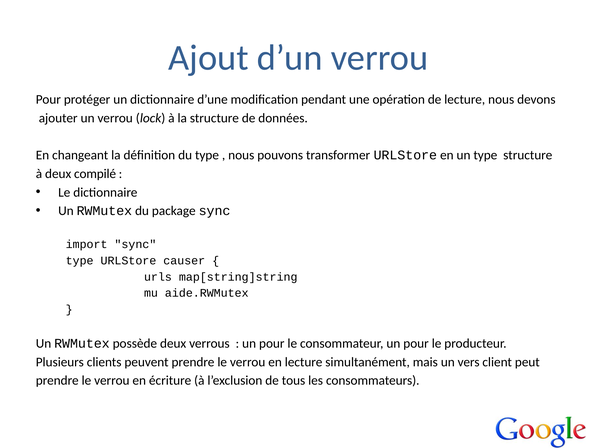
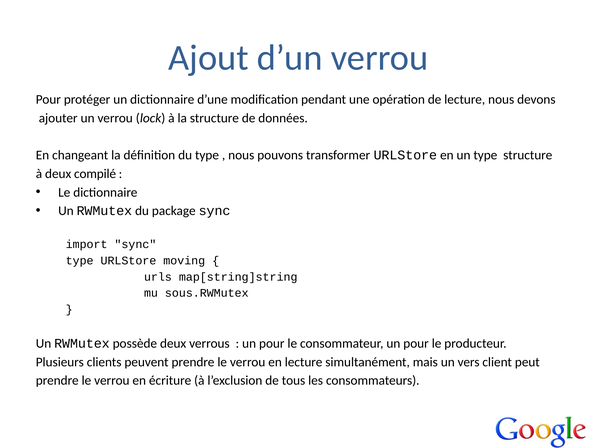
causer: causer -> moving
aide.RWMutex: aide.RWMutex -> sous.RWMutex
